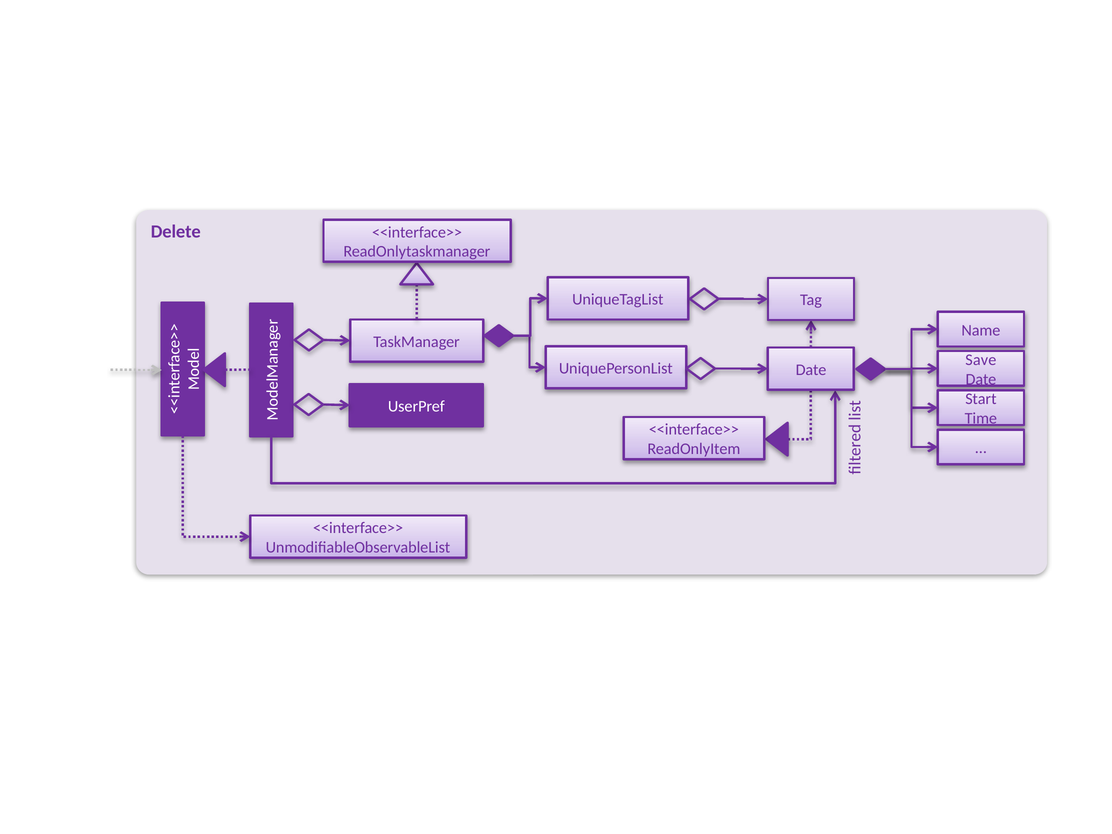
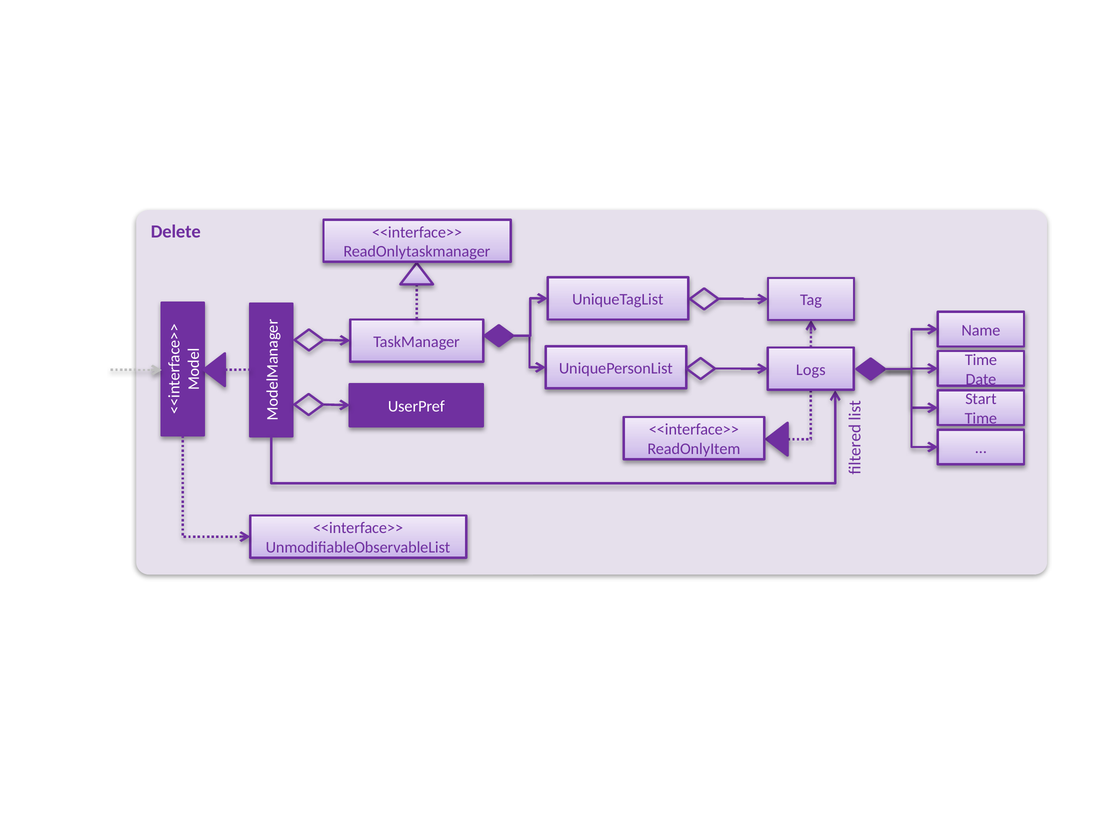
Save at (981, 360): Save -> Time
Date at (811, 370): Date -> Logs
